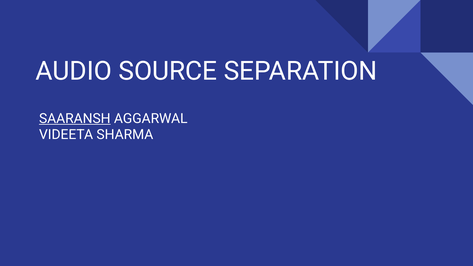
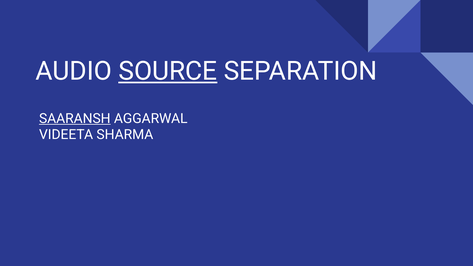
SOURCE underline: none -> present
